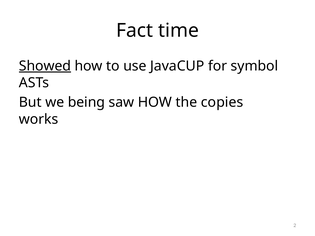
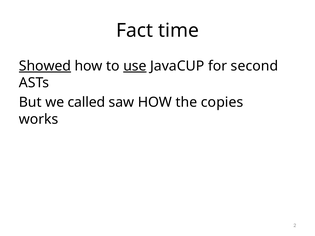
use underline: none -> present
symbol: symbol -> second
being: being -> called
